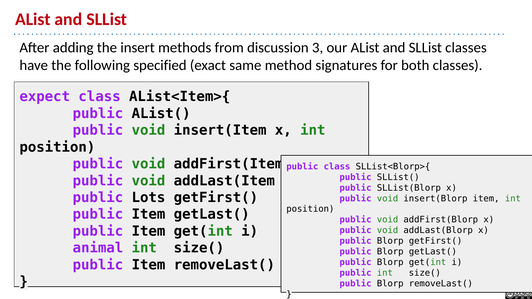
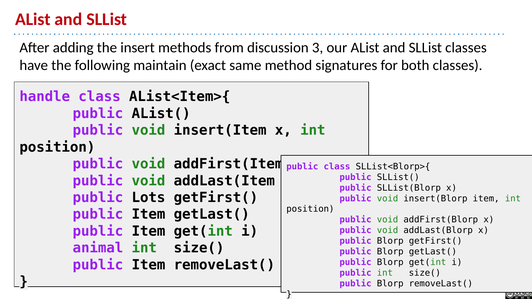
specified: specified -> maintain
expect: expect -> handle
